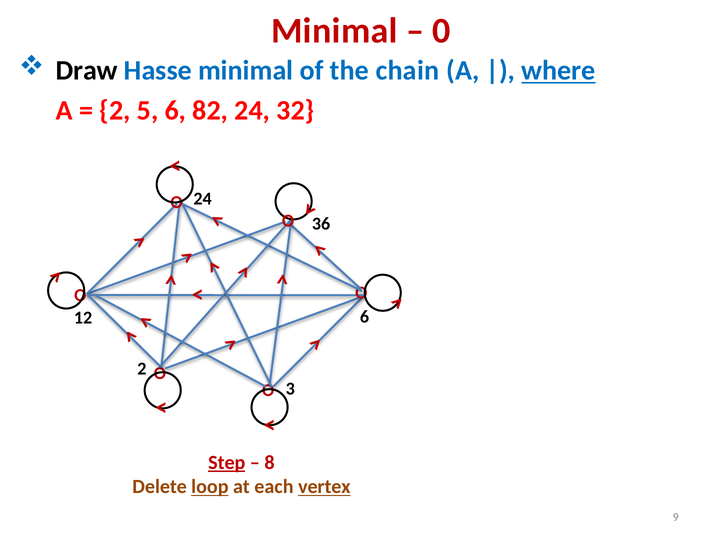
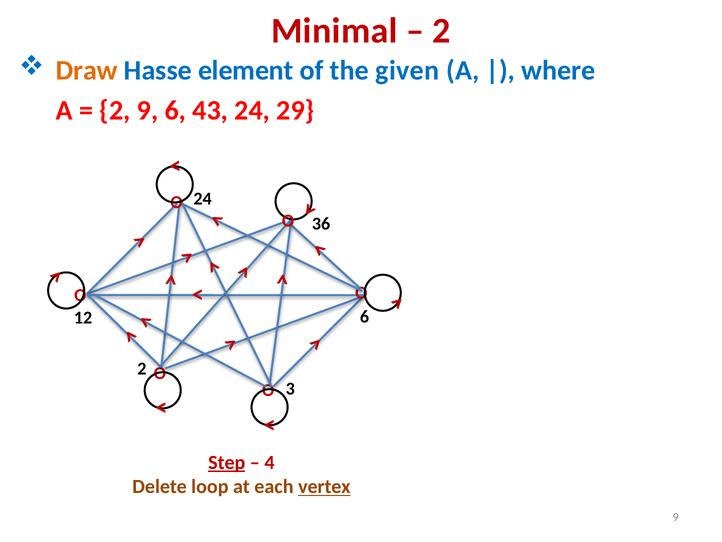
0 at (442, 31): 0 -> 2
Draw colour: black -> orange
Hasse minimal: minimal -> element
chain: chain -> given
where underline: present -> none
2 5: 5 -> 9
82: 82 -> 43
32: 32 -> 29
8: 8 -> 4
loop underline: present -> none
